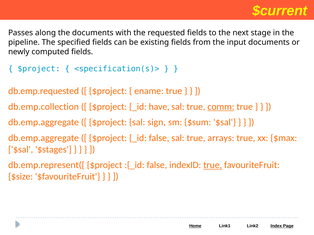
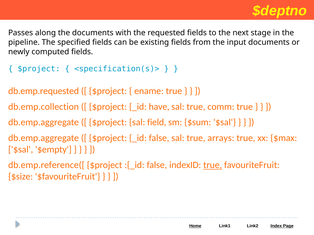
$current: $current -> $deptno
comm underline: present -> none
sign: sign -> field
$stages: $stages -> $empty
db.emp.represent([: db.emp.represent([ -> db.emp.reference([
